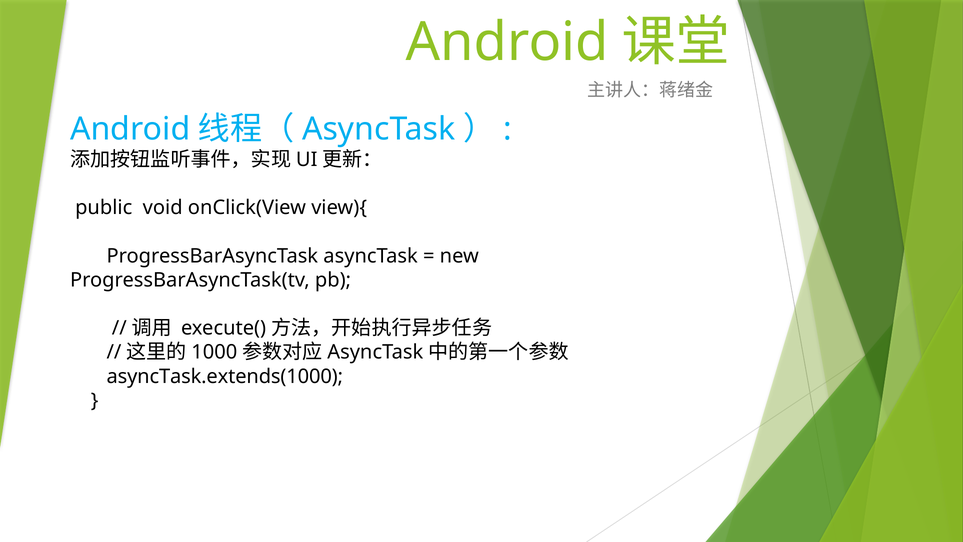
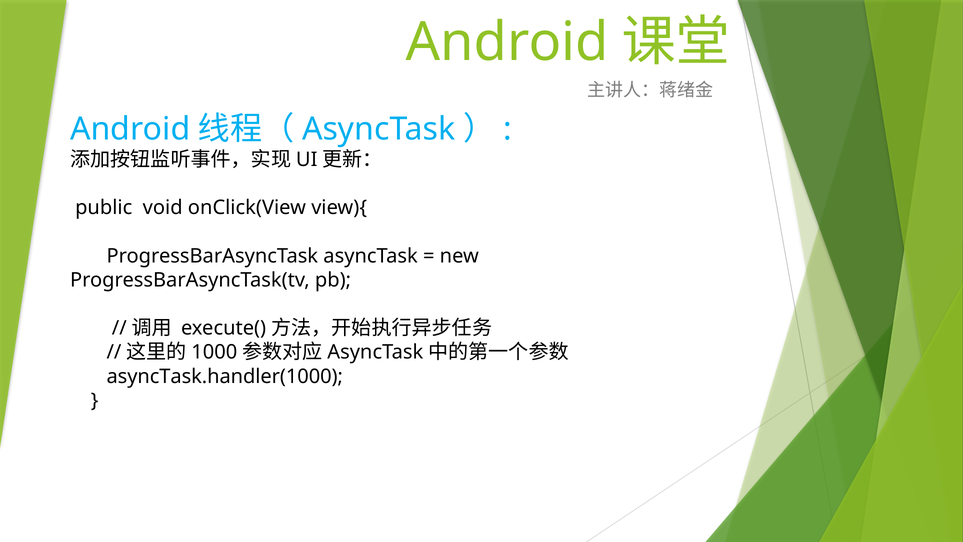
asyncTask.extends(1000: asyncTask.extends(1000 -> asyncTask.handler(1000
